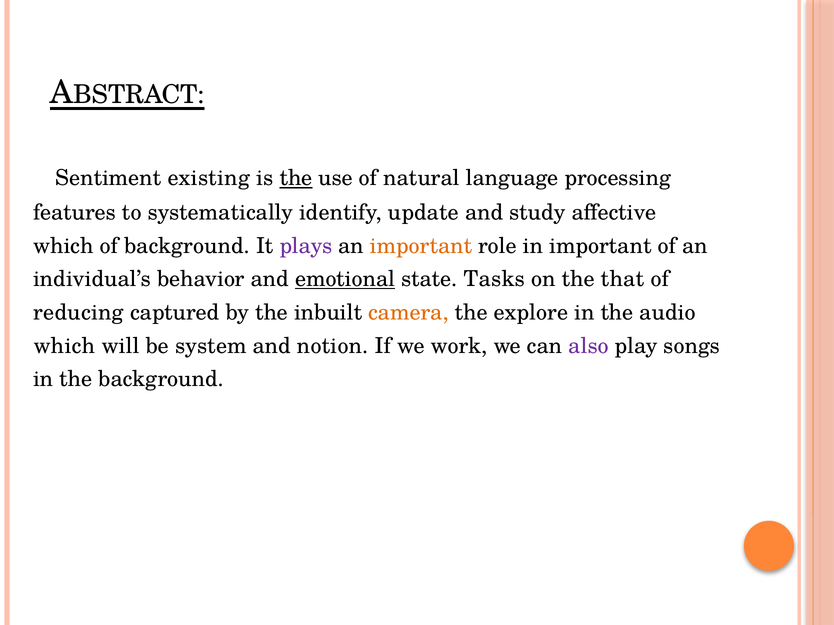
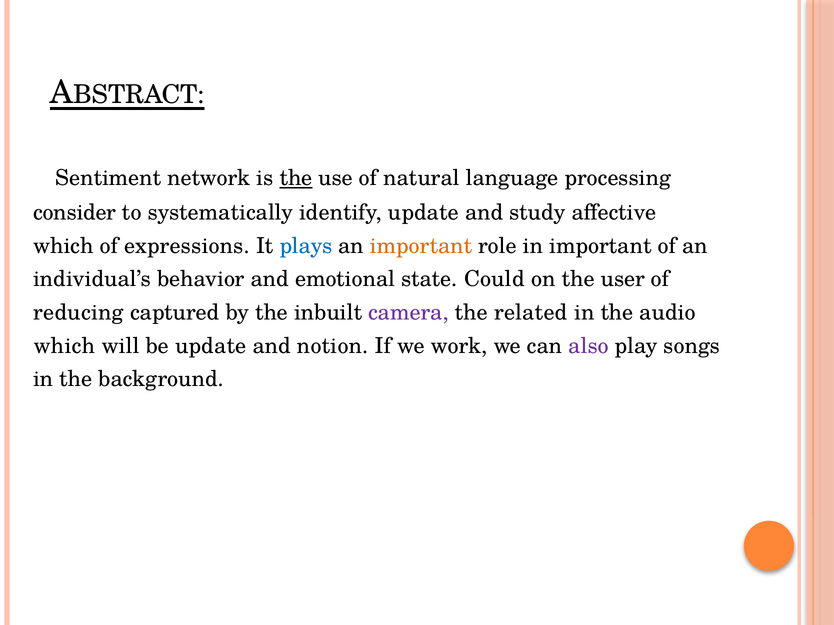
existing: existing -> network
features: features -> consider
of background: background -> expressions
plays colour: purple -> blue
emotional underline: present -> none
Tasks: Tasks -> Could
that: that -> user
camera colour: orange -> purple
explore: explore -> related
be system: system -> update
